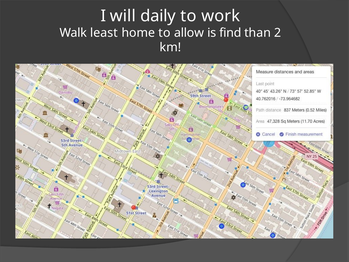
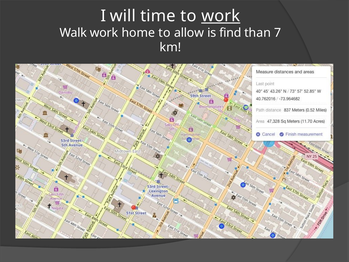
daily: daily -> time
work at (221, 16) underline: none -> present
Walk least: least -> work
2: 2 -> 7
